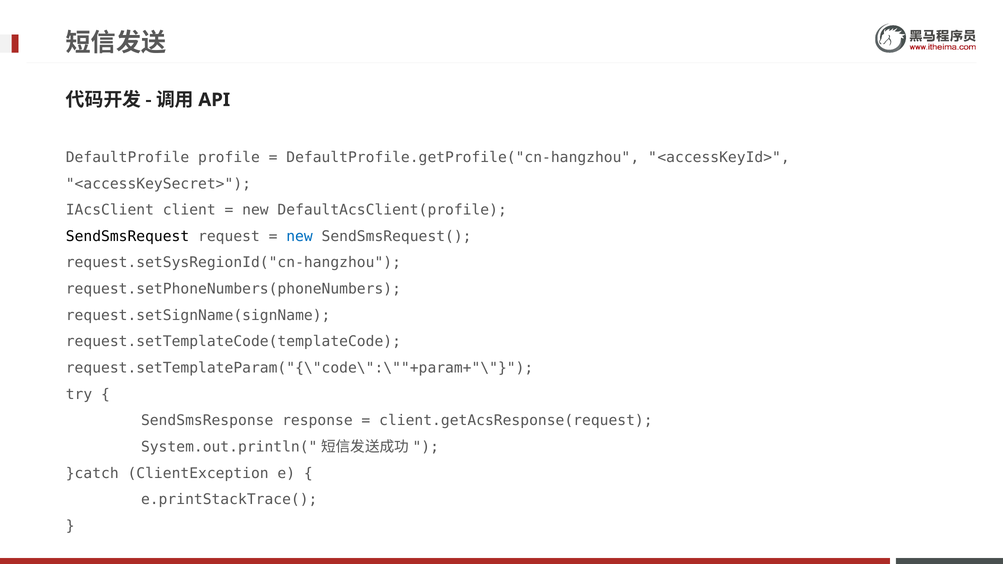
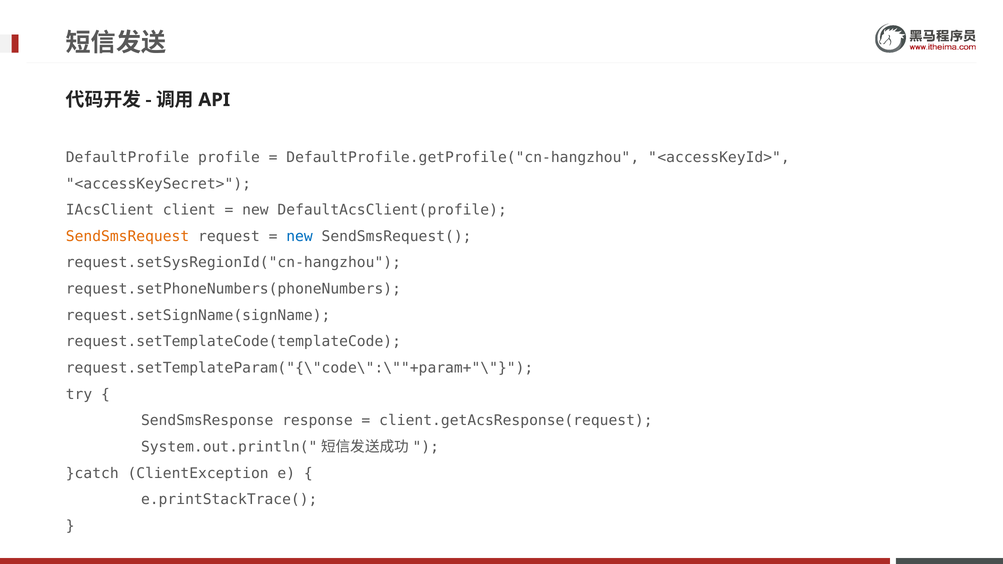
SendSmsRequest colour: black -> orange
